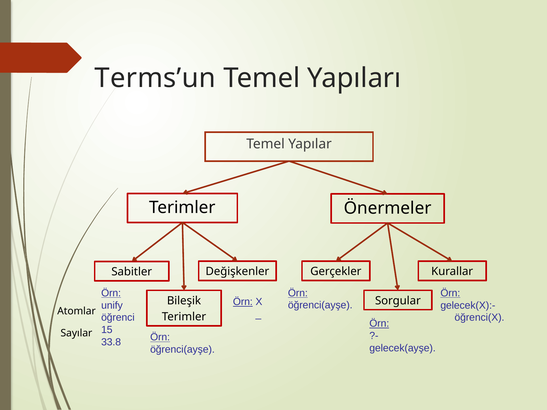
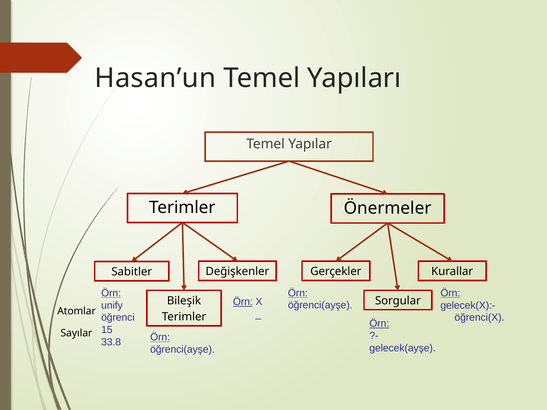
Terms’un: Terms’un -> Hasan’un
